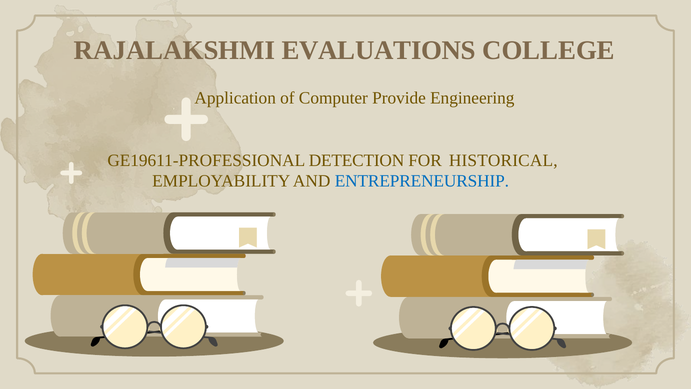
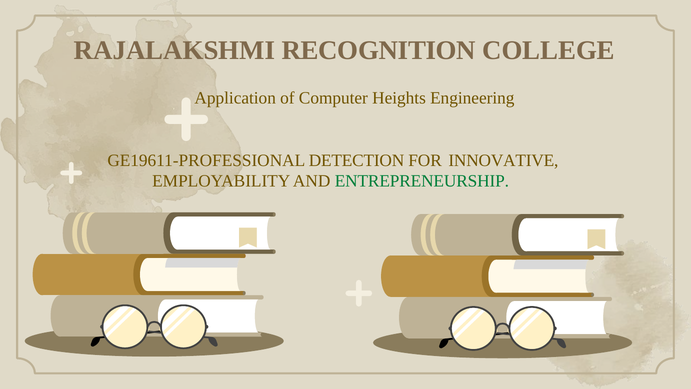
EVALUATIONS: EVALUATIONS -> RECOGNITION
Provide: Provide -> Heights
HISTORICAL: HISTORICAL -> INNOVATIVE
ENTREPRENEURSHIP colour: blue -> green
